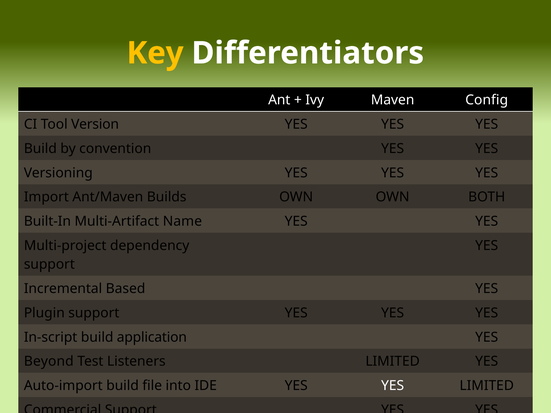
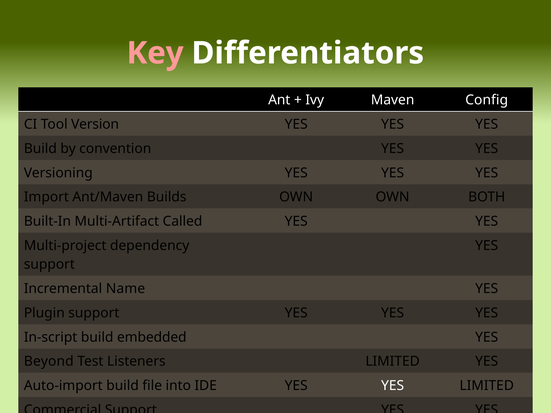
Key colour: yellow -> pink
Name: Name -> Called
Based: Based -> Name
application: application -> embedded
